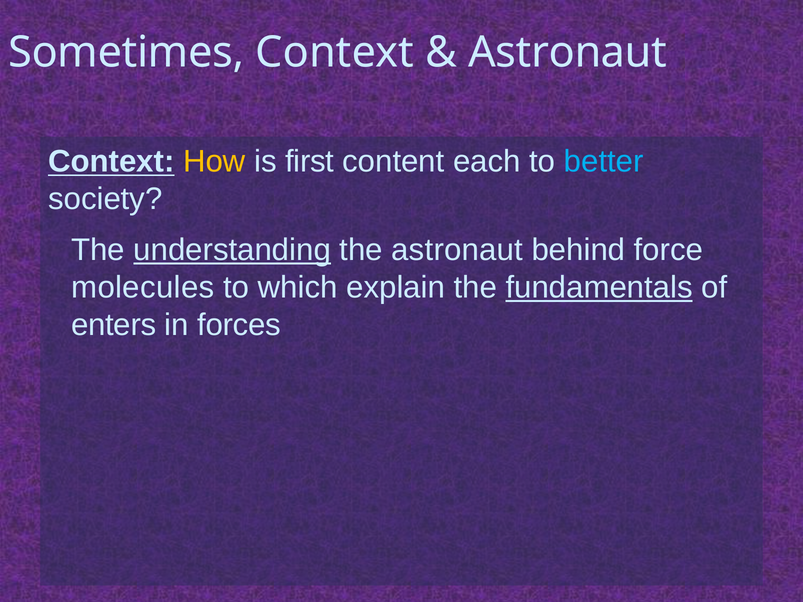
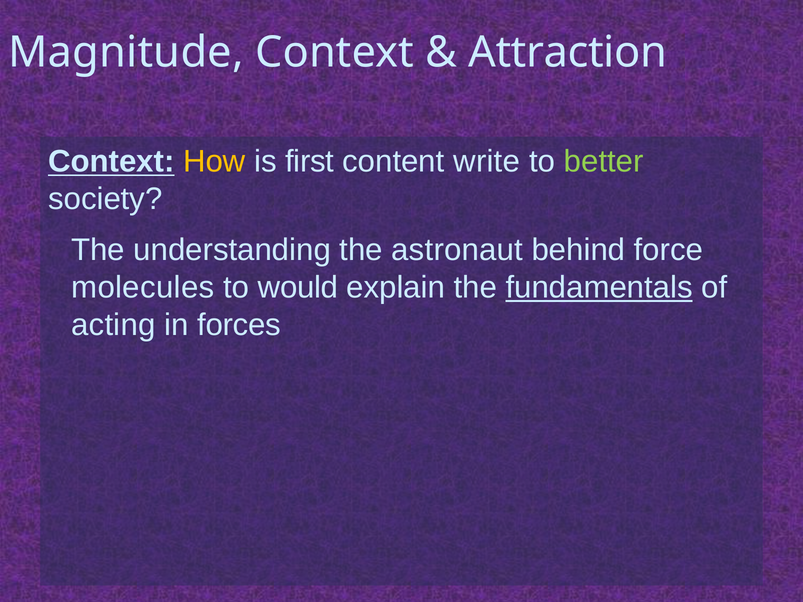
Sometimes: Sometimes -> Magnitude
Astronaut at (568, 52): Astronaut -> Attraction
each: each -> write
better colour: light blue -> light green
understanding underline: present -> none
which: which -> would
enters: enters -> acting
